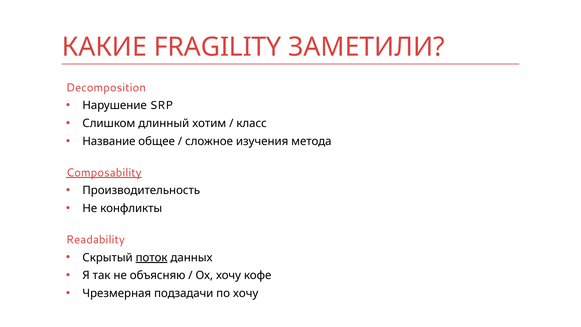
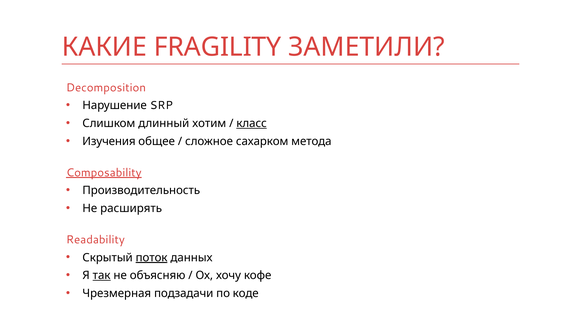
класс underline: none -> present
Название: Название -> Изучения
изучения: изучения -> сахарком
конфликты: конфликты -> расширять
так underline: none -> present
по хочу: хочу -> коде
